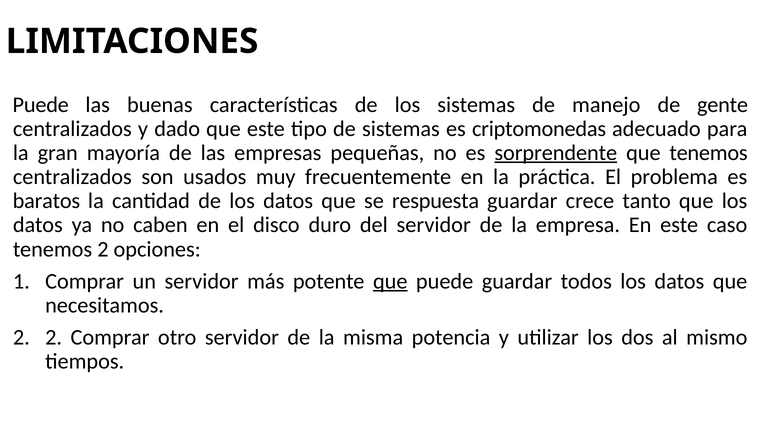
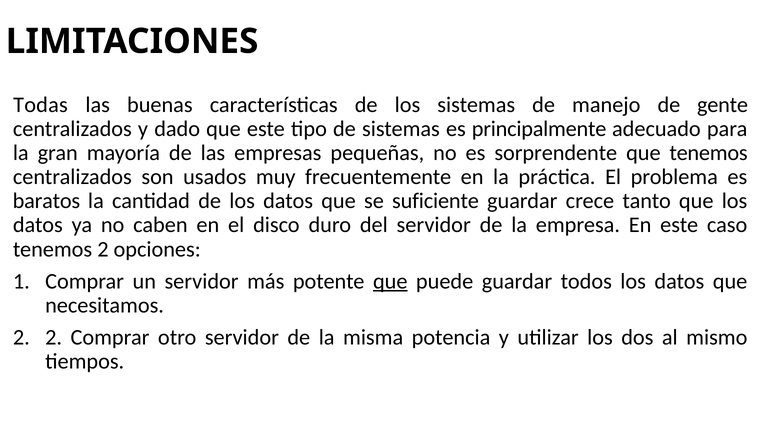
Puede at (41, 105): Puede -> Todas
criptomonedas: criptomonedas -> principalmente
sorprendente underline: present -> none
respuesta: respuesta -> suficiente
